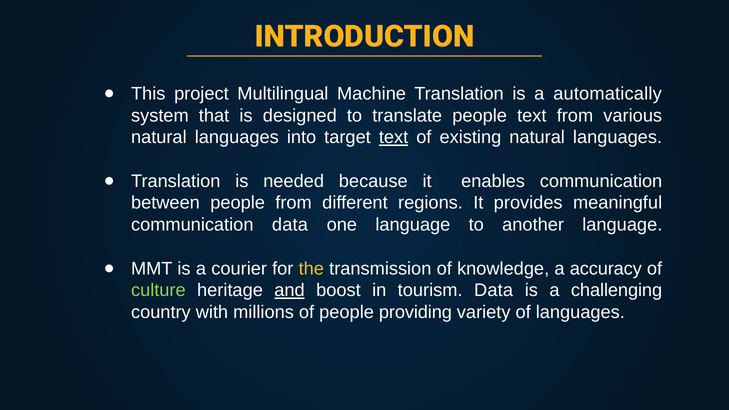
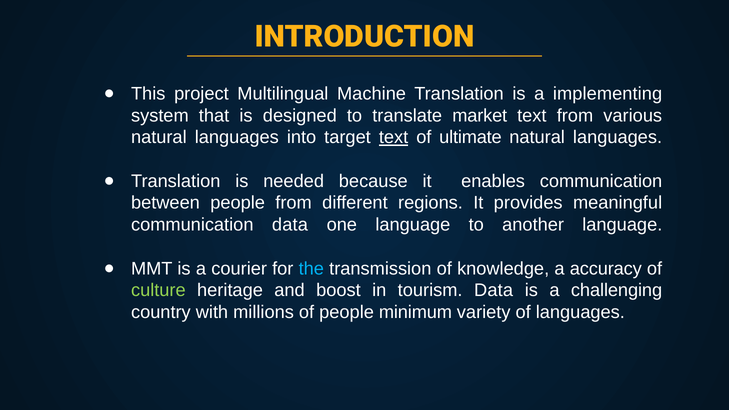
automatically: automatically -> implementing
translate people: people -> market
existing: existing -> ultimate
the colour: yellow -> light blue
and underline: present -> none
providing: providing -> minimum
